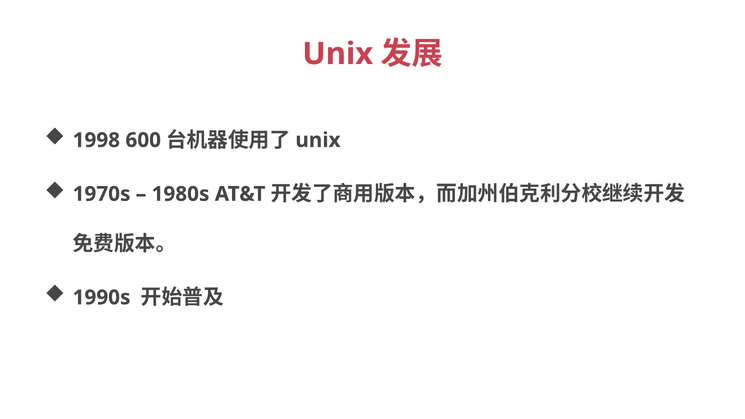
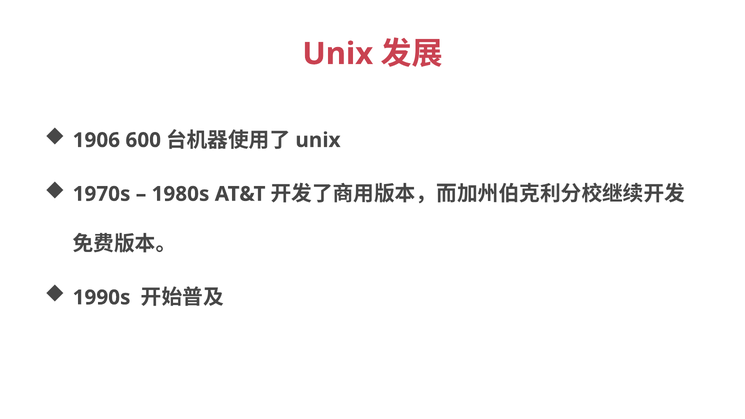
1998: 1998 -> 1906
